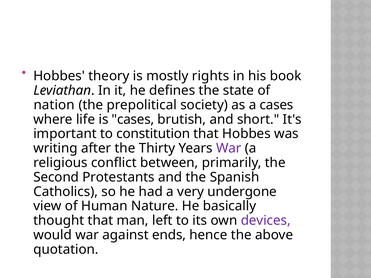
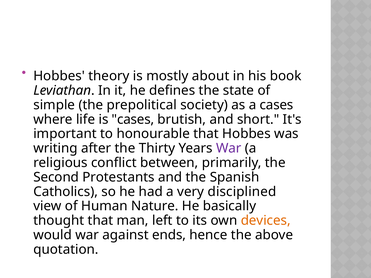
rights: rights -> about
nation: nation -> simple
constitution: constitution -> honourable
undergone: undergone -> disciplined
devices colour: purple -> orange
